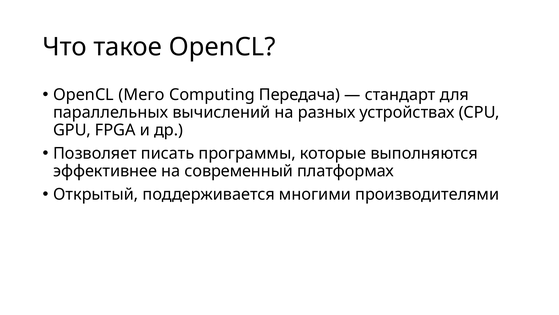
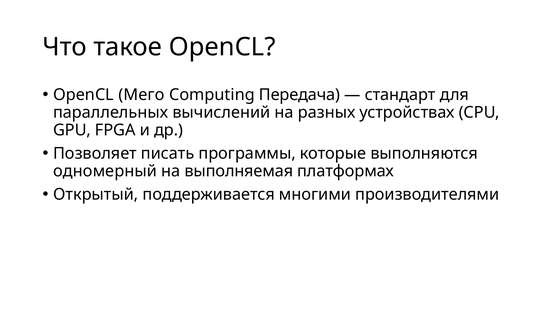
эффективнее: эффективнее -> одномерный
современный: современный -> выполняемая
